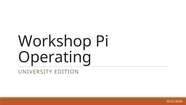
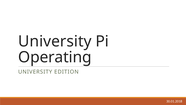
Workshop at (55, 41): Workshop -> University
